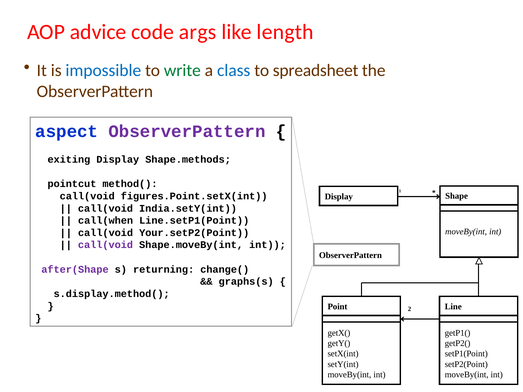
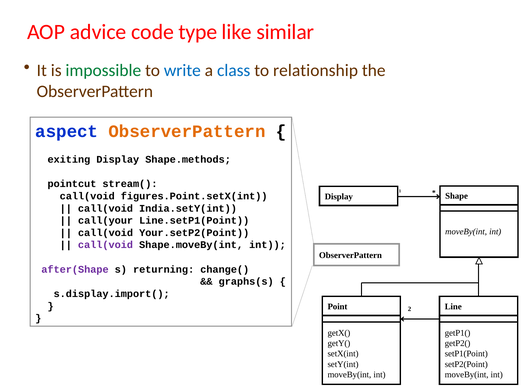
args: args -> type
length: length -> similar
impossible colour: blue -> green
write colour: green -> blue
spreadsheet: spreadsheet -> relationship
ObserverPattern at (187, 131) colour: purple -> orange
method(: method( -> stream(
call(when: call(when -> call(your
s.display.method(: s.display.method( -> s.display.import(
